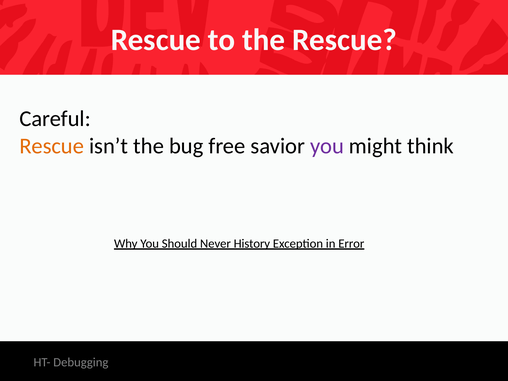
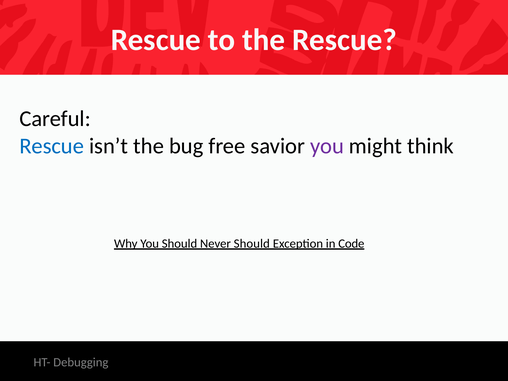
Rescue at (52, 146) colour: orange -> blue
Never History: History -> Should
Error: Error -> Code
